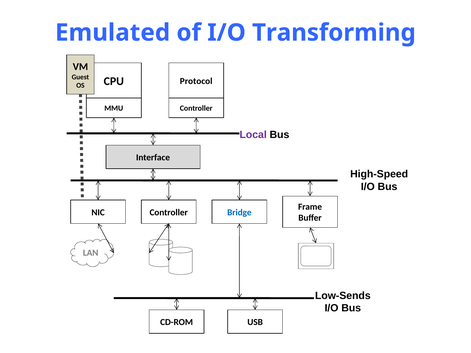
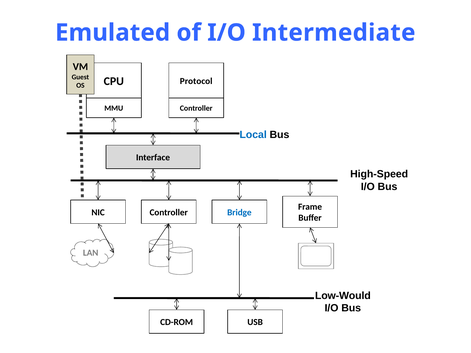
Transforming: Transforming -> Intermediate
Local colour: purple -> blue
Low-Sends: Low-Sends -> Low-Would
